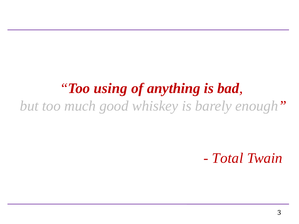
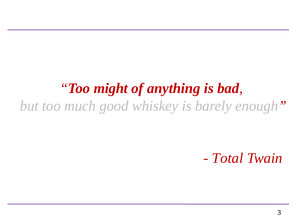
using: using -> might
